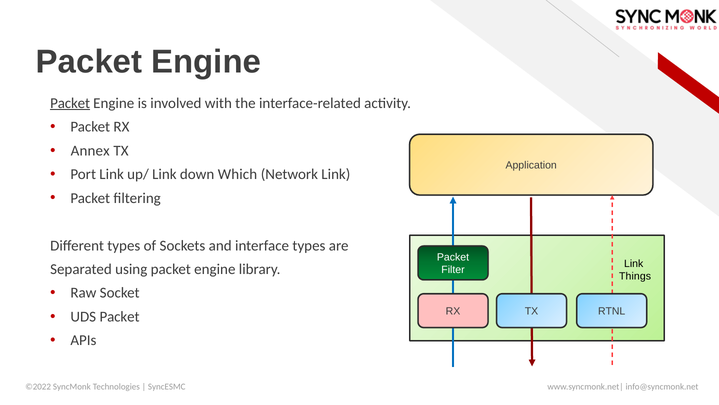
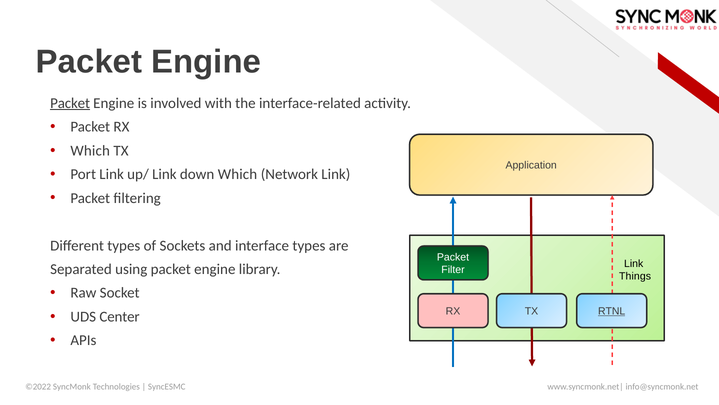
Annex at (90, 150): Annex -> Which
RTNL underline: none -> present
UDS Packet: Packet -> Center
